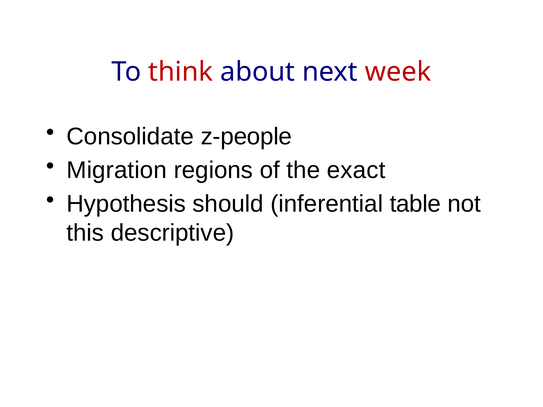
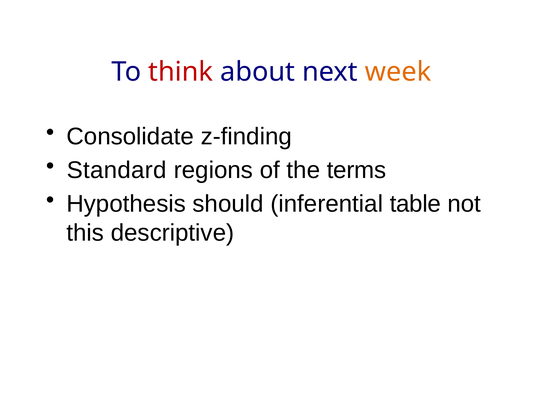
week colour: red -> orange
z-people: z-people -> z-finding
Migration: Migration -> Standard
exact: exact -> terms
